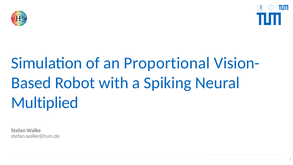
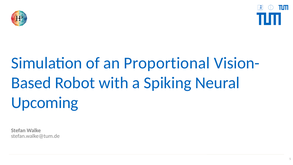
Multiplied: Multiplied -> Upcoming
